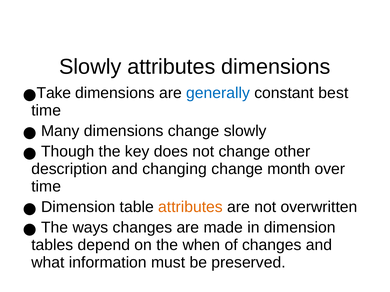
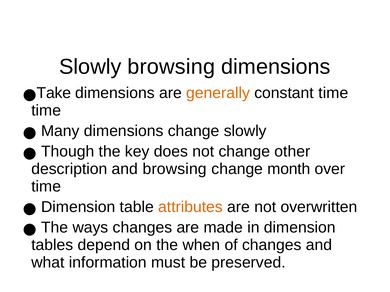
Slowly attributes: attributes -> browsing
generally colour: blue -> orange
constant best: best -> time
and changing: changing -> browsing
